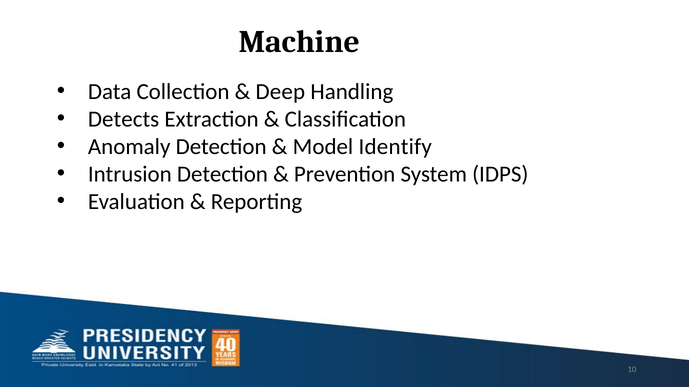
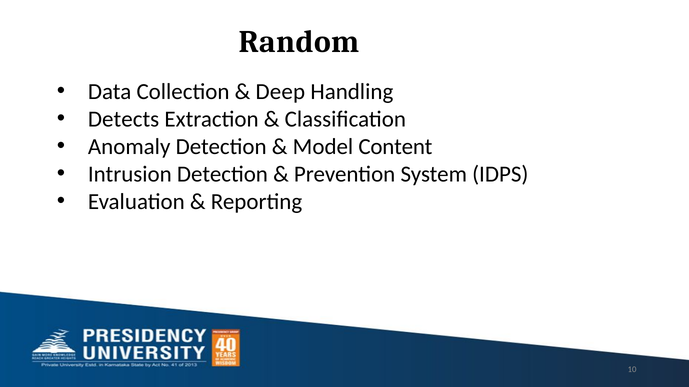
Machine: Machine -> Random
Identify: Identify -> Content
